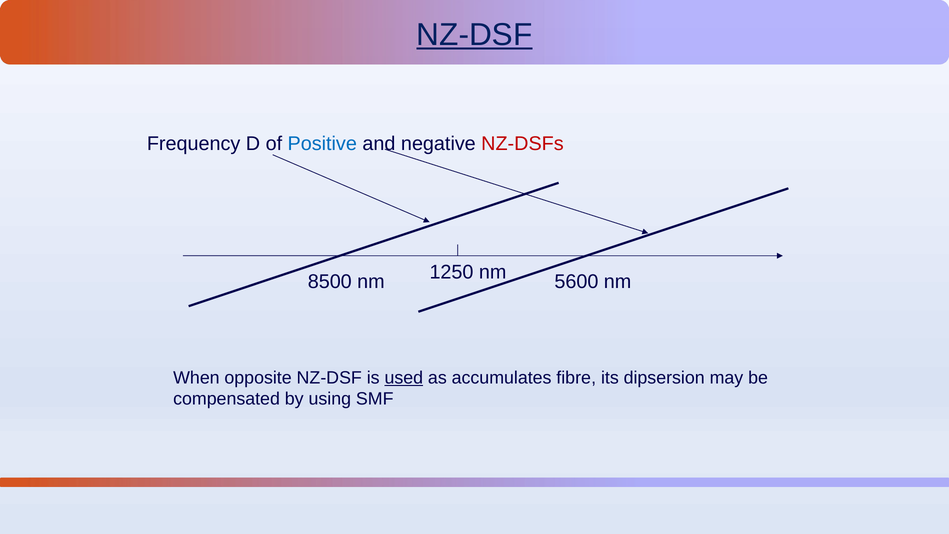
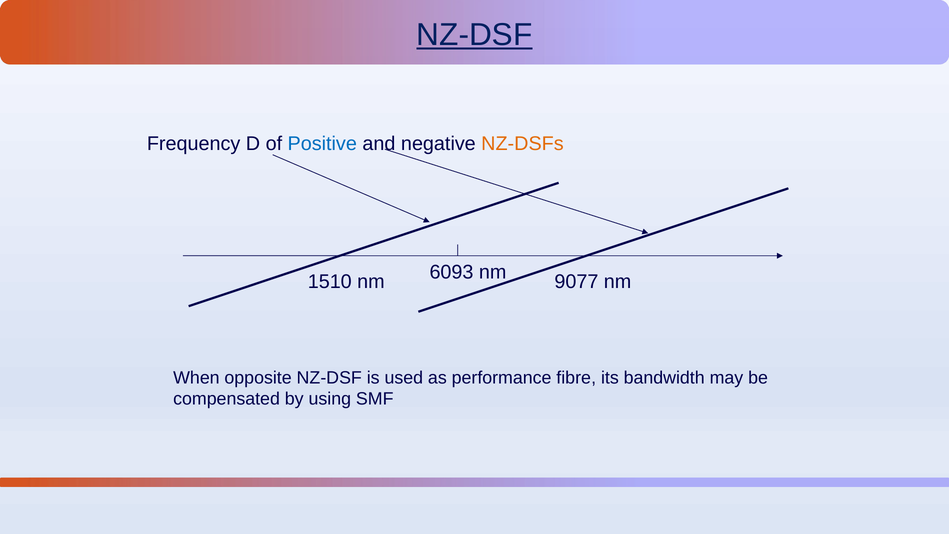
NZ-DSFs colour: red -> orange
1250: 1250 -> 6093
5600: 5600 -> 9077
8500: 8500 -> 1510
used underline: present -> none
accumulates: accumulates -> performance
dipsersion: dipsersion -> bandwidth
